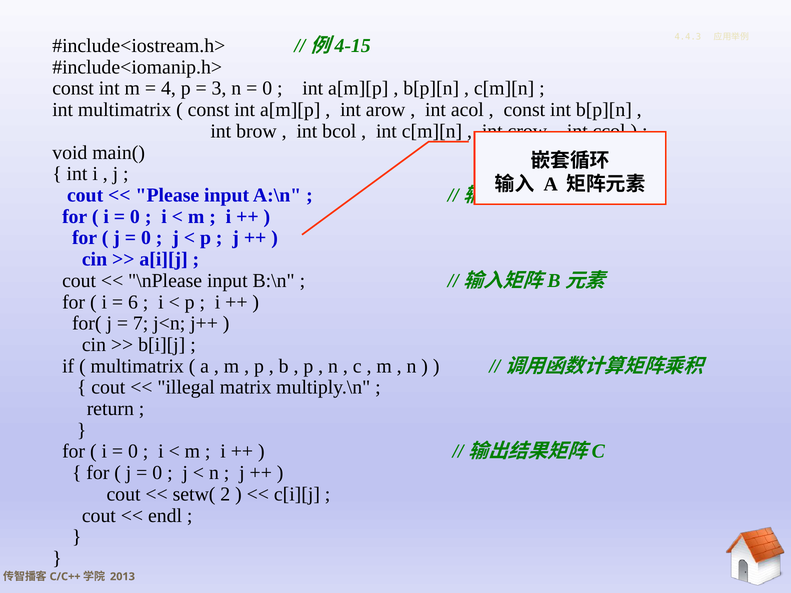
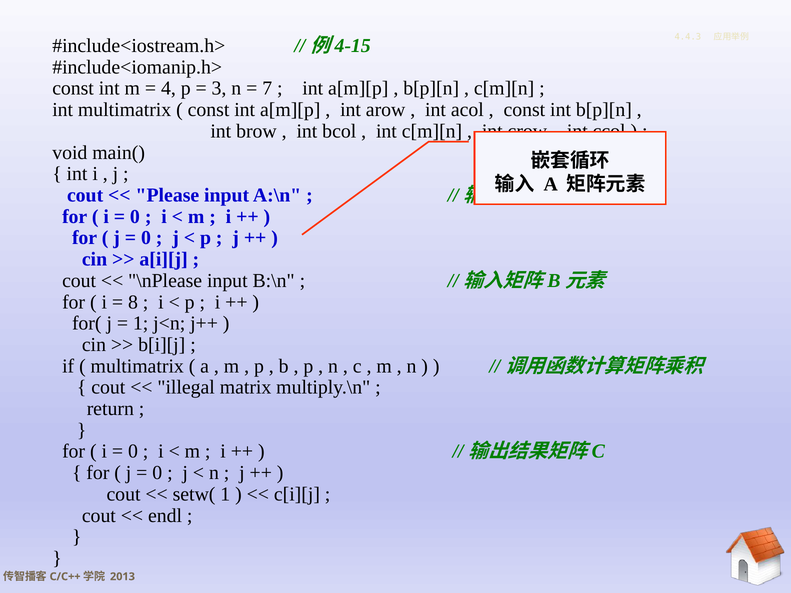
0 at (267, 88): 0 -> 7
6: 6 -> 8
7 at (141, 323): 7 -> 1
setw( 2: 2 -> 1
